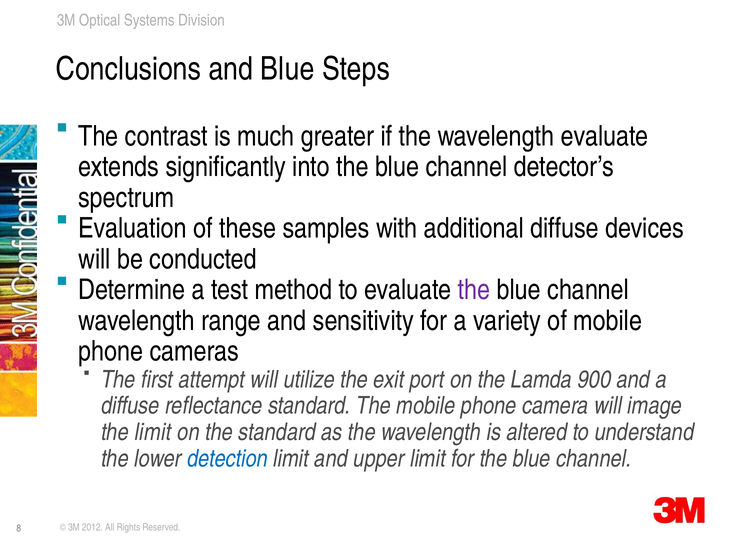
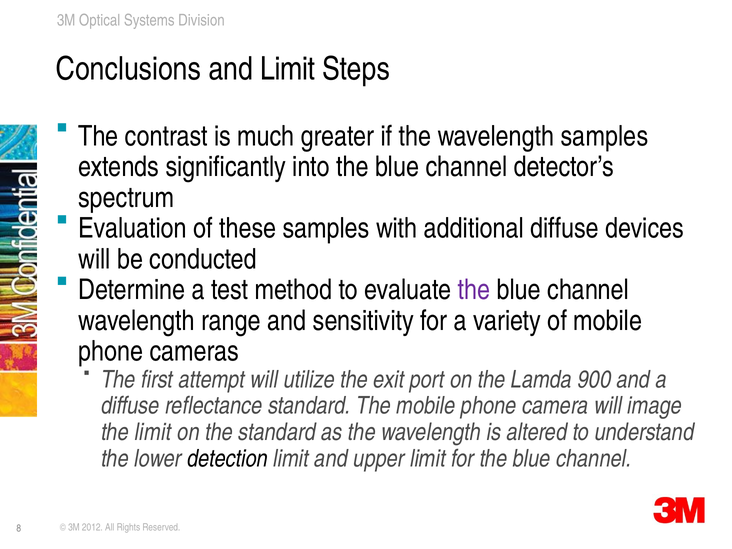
and Blue: Blue -> Limit
wavelength evaluate: evaluate -> samples
detection colour: blue -> black
